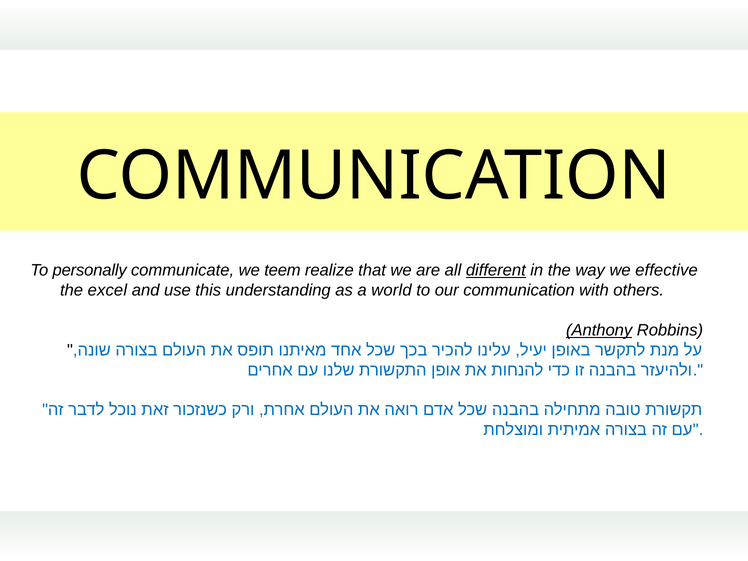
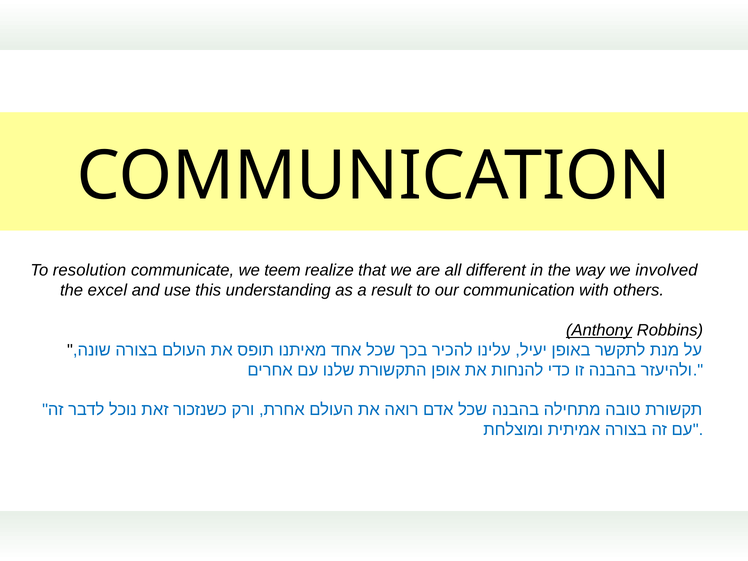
personally: personally -> resolution
different underline: present -> none
effective: effective -> involved
world: world -> result
